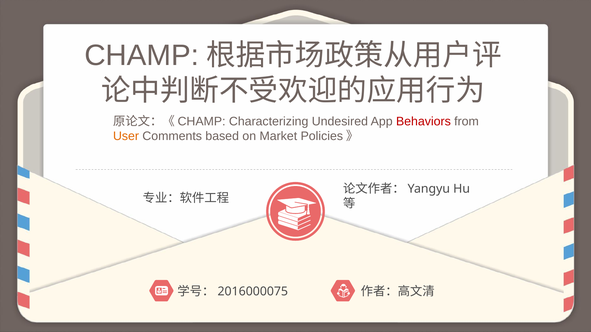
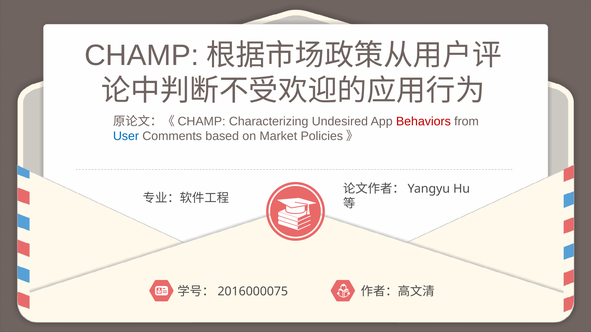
User colour: orange -> blue
